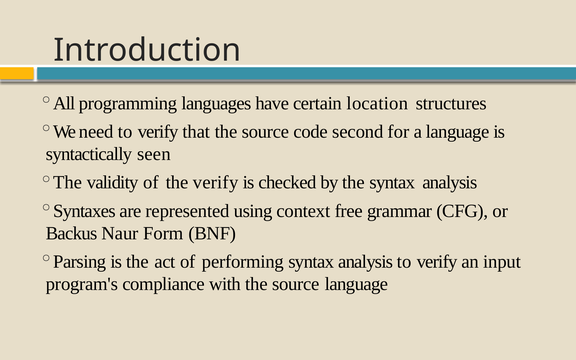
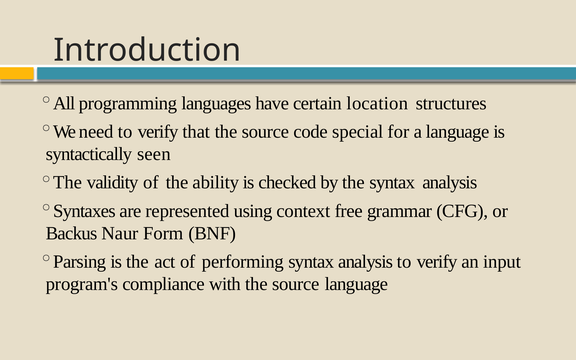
second: second -> special
the verify: verify -> ability
